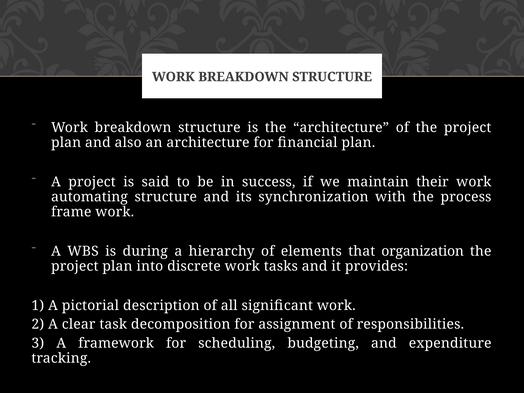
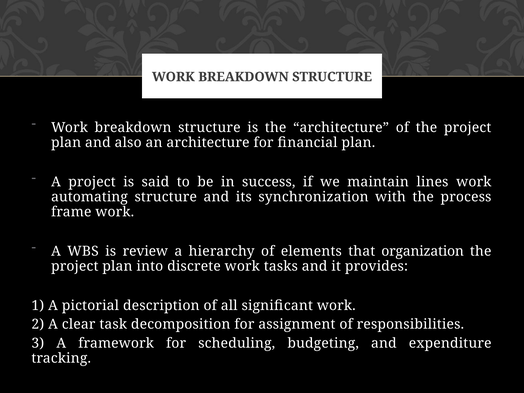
their: their -> lines
during: during -> review
